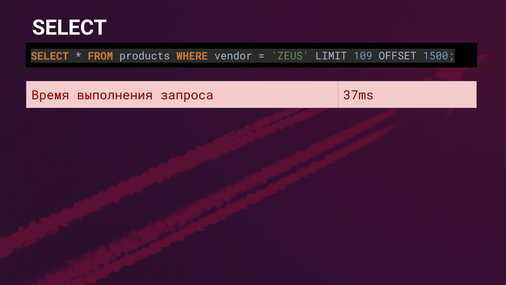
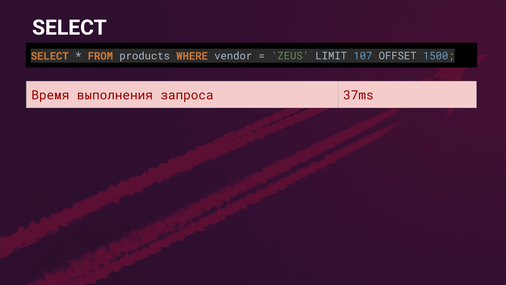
109: 109 -> 107
